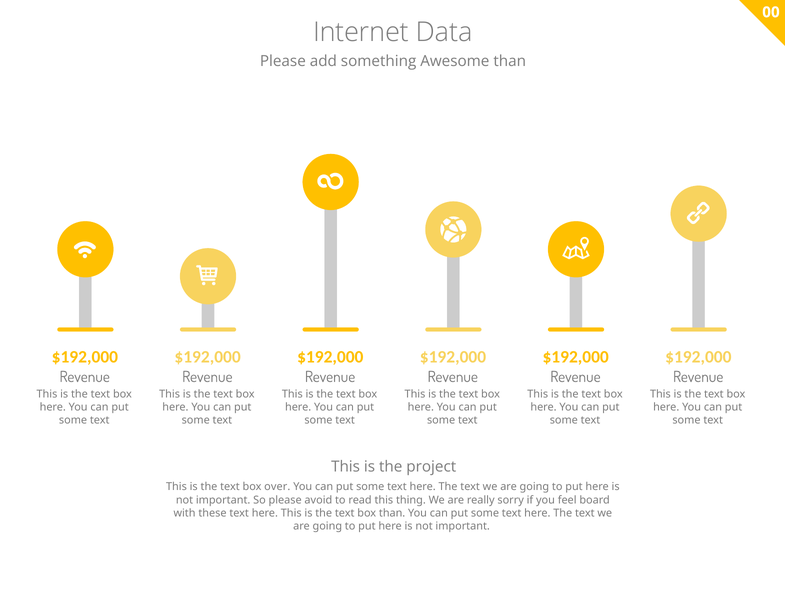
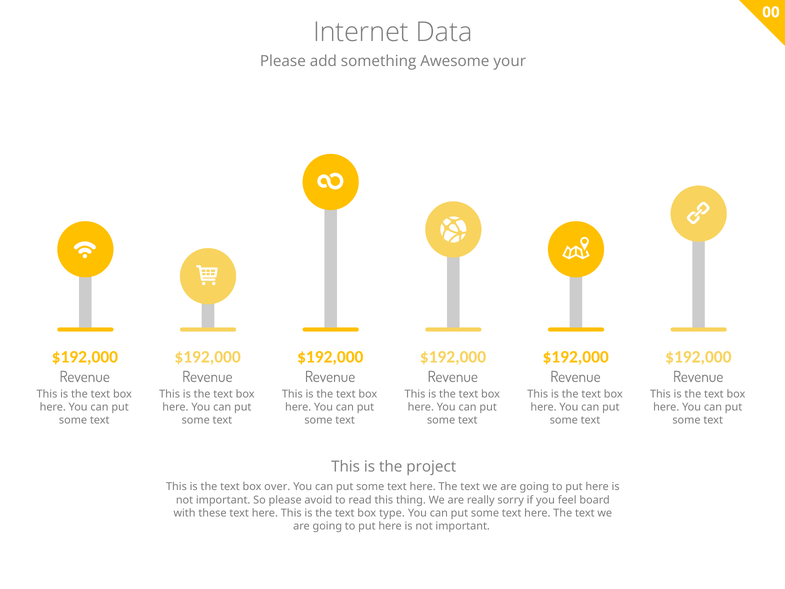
Awesome than: than -> your
box than: than -> type
